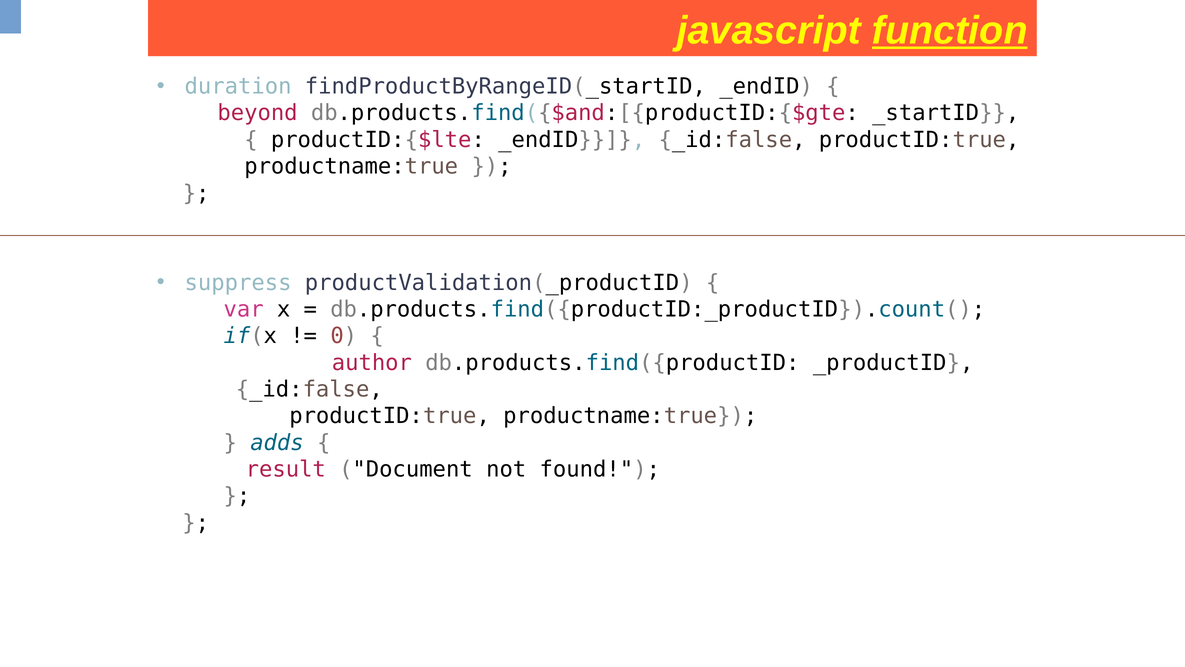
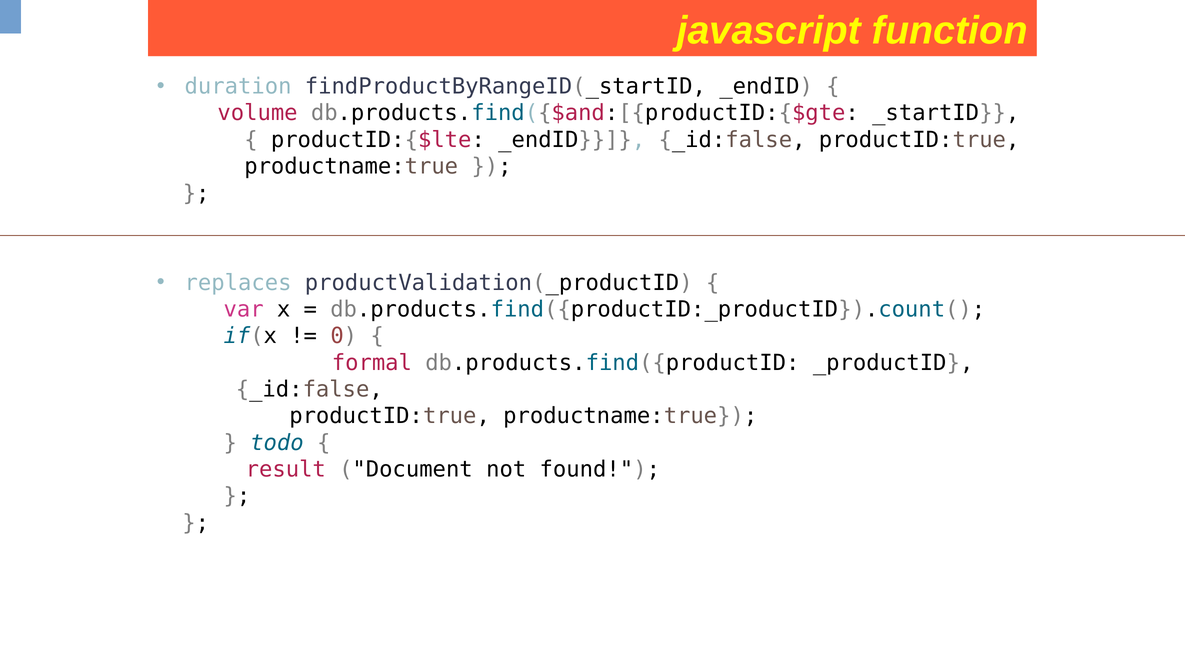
function underline: present -> none
beyond: beyond -> volume
suppress: suppress -> replaces
author: author -> formal
adds: adds -> todo
